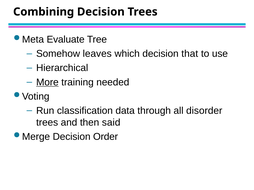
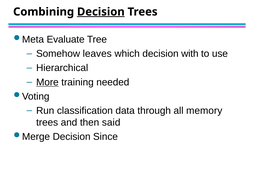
Decision at (101, 12) underline: none -> present
that: that -> with
disorder: disorder -> memory
Order: Order -> Since
